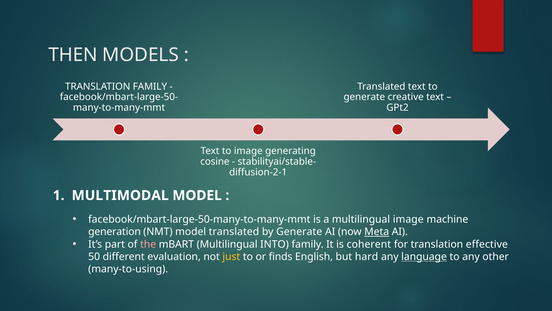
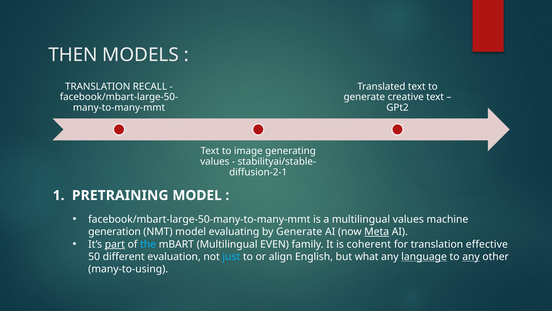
TRANSLATION FAMILY: FAMILY -> RECALL
cosine at (215, 161): cosine -> values
MULTIMODAL: MULTIMODAL -> PRETRAINING
multilingual image: image -> values
model translated: translated -> evaluating
part underline: none -> present
the colour: pink -> light blue
INTO: INTO -> EVEN
just colour: yellow -> light blue
finds: finds -> align
hard: hard -> what
any at (471, 256) underline: none -> present
